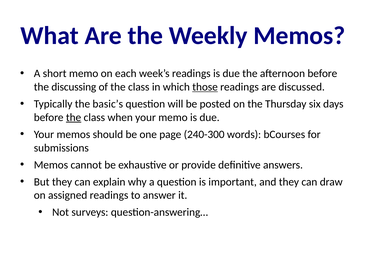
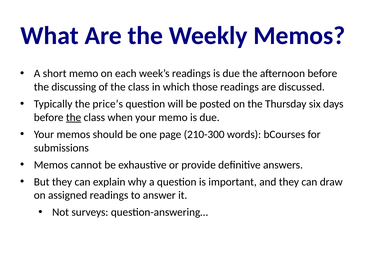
those underline: present -> none
basic’s: basic’s -> price’s
240-300: 240-300 -> 210-300
